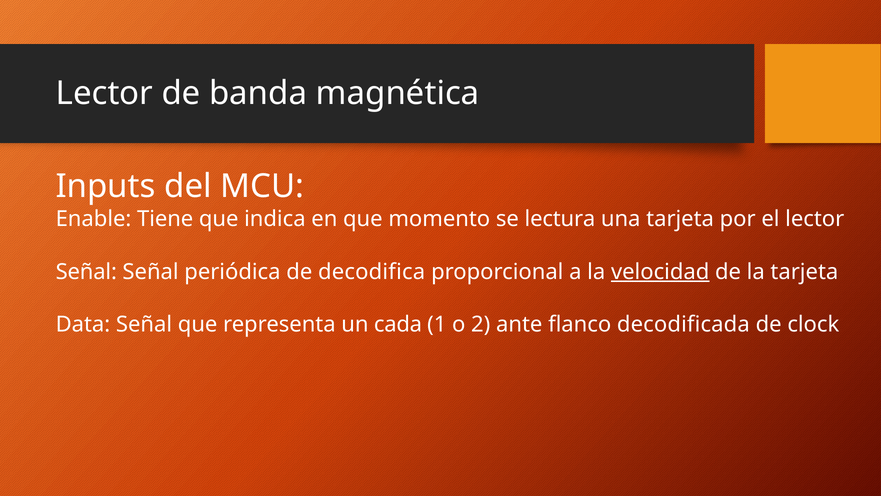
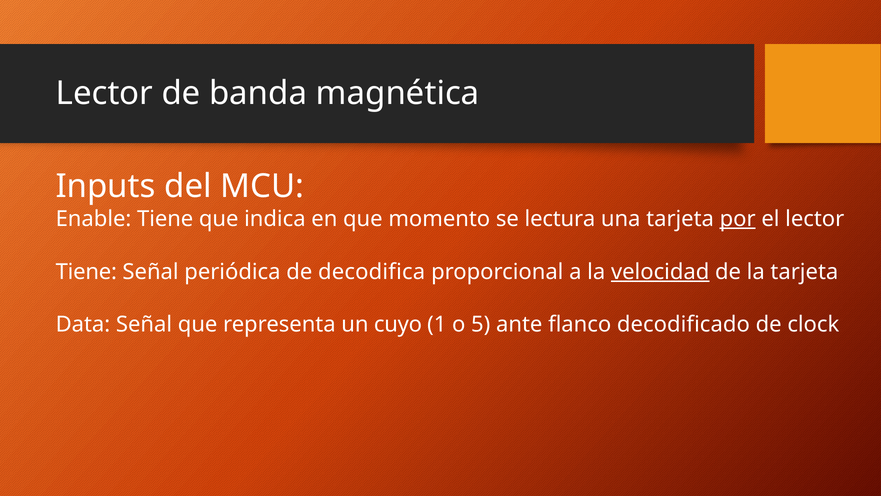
por underline: none -> present
Señal at (86, 272): Señal -> Tiene
cada: cada -> cuyo
2: 2 -> 5
decodificada: decodificada -> decodificado
